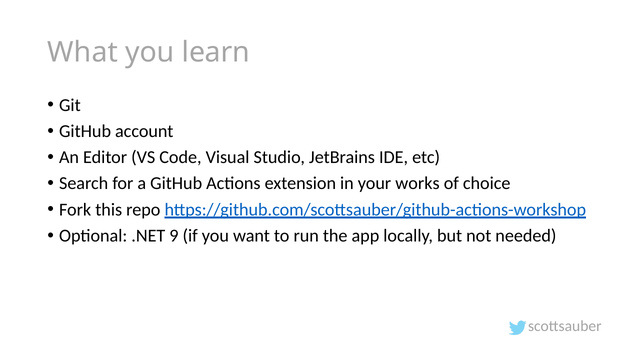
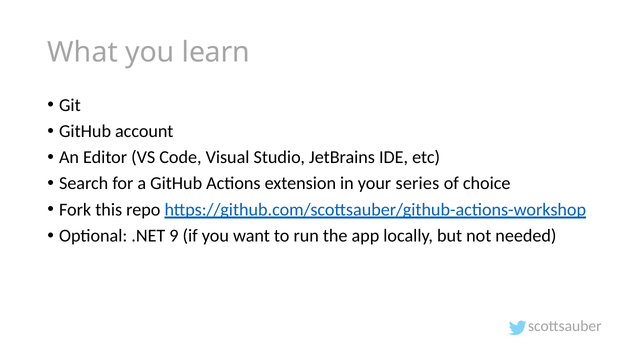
works: works -> series
